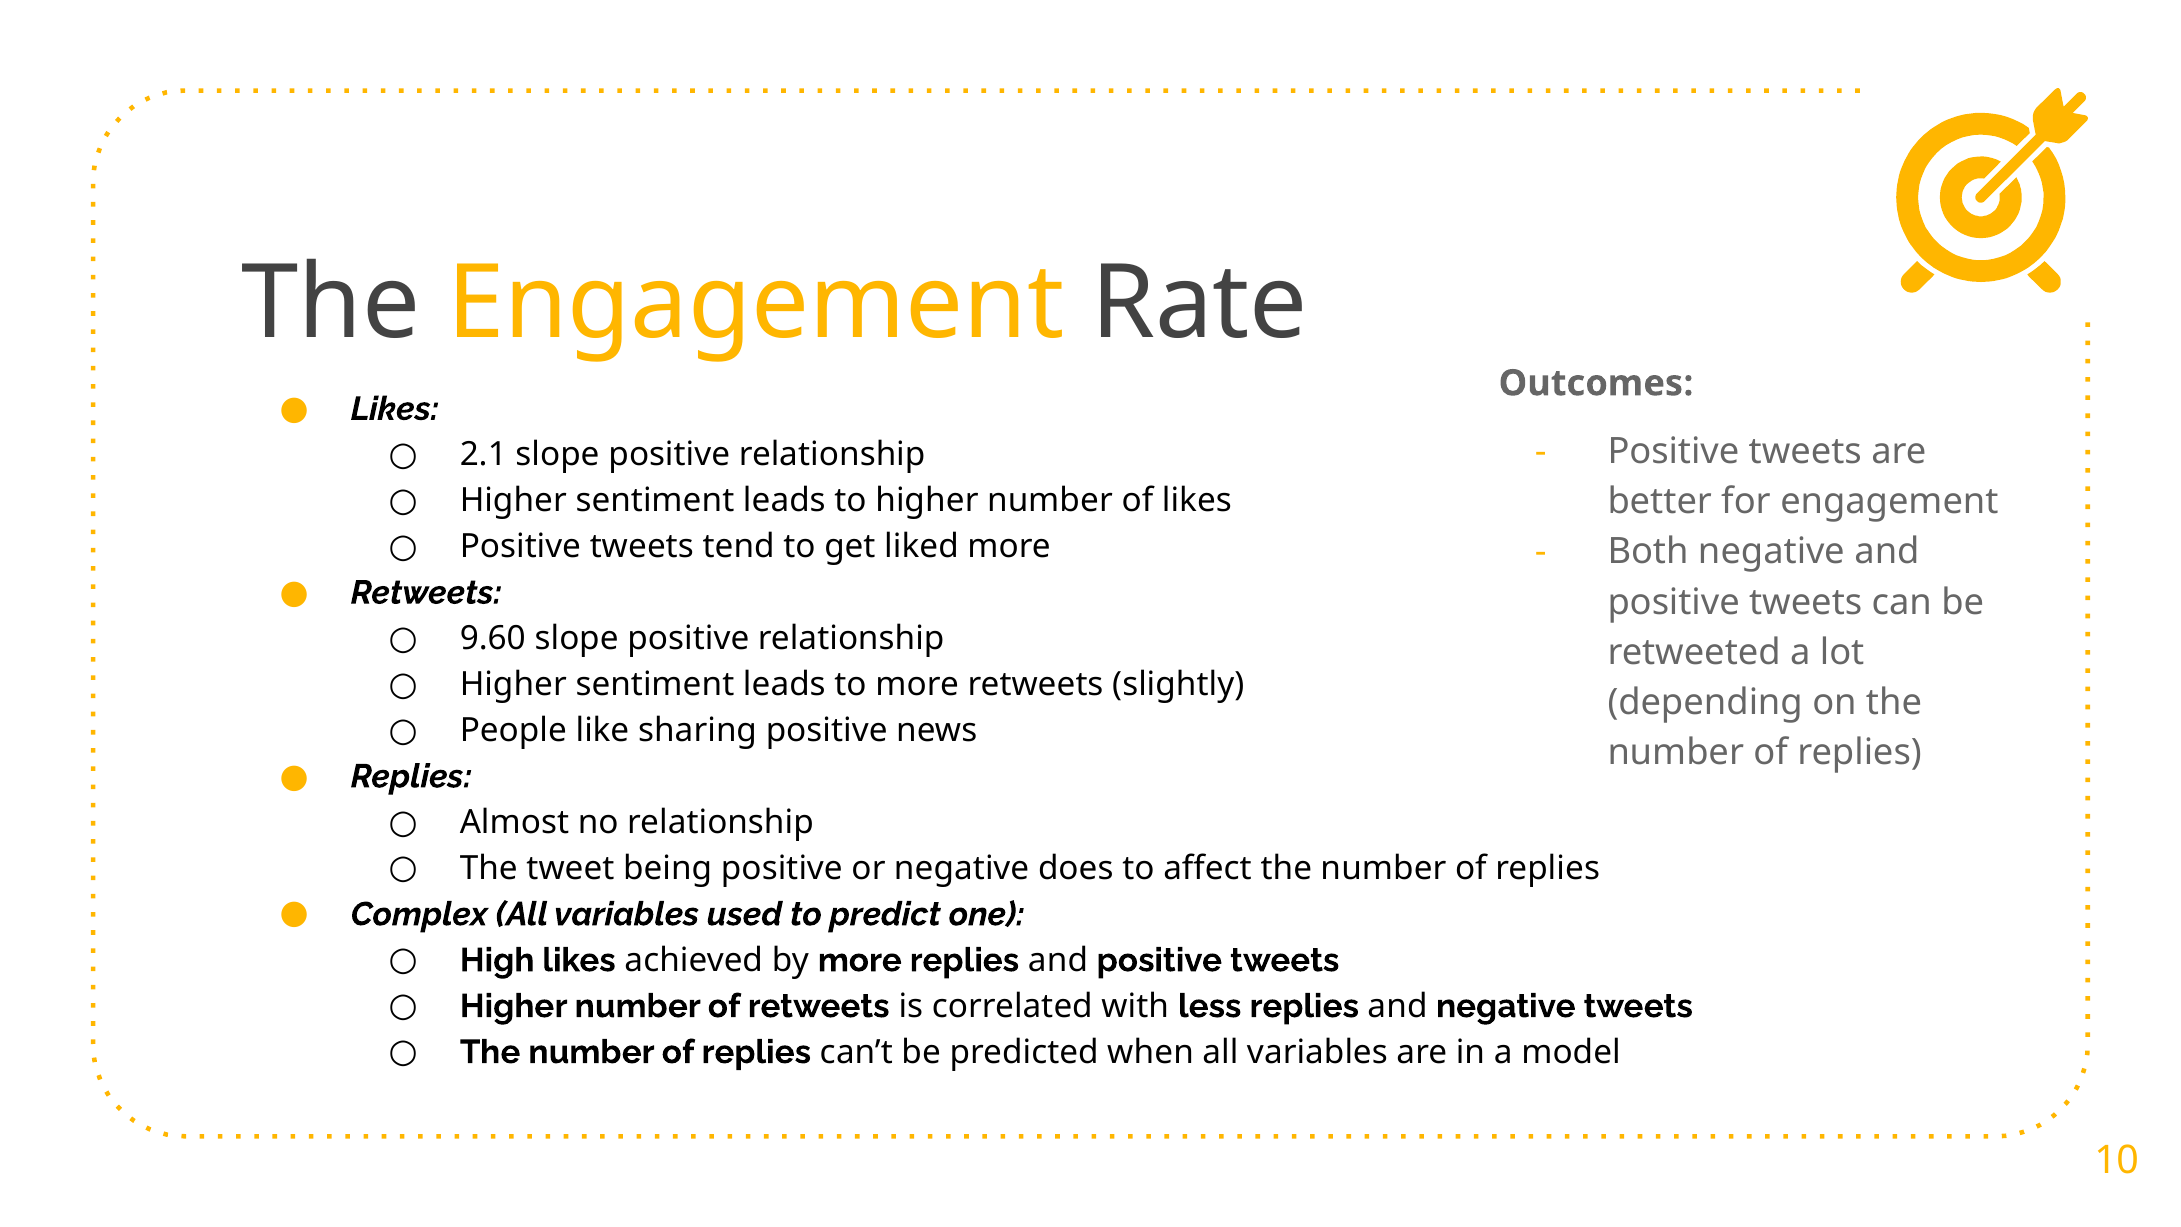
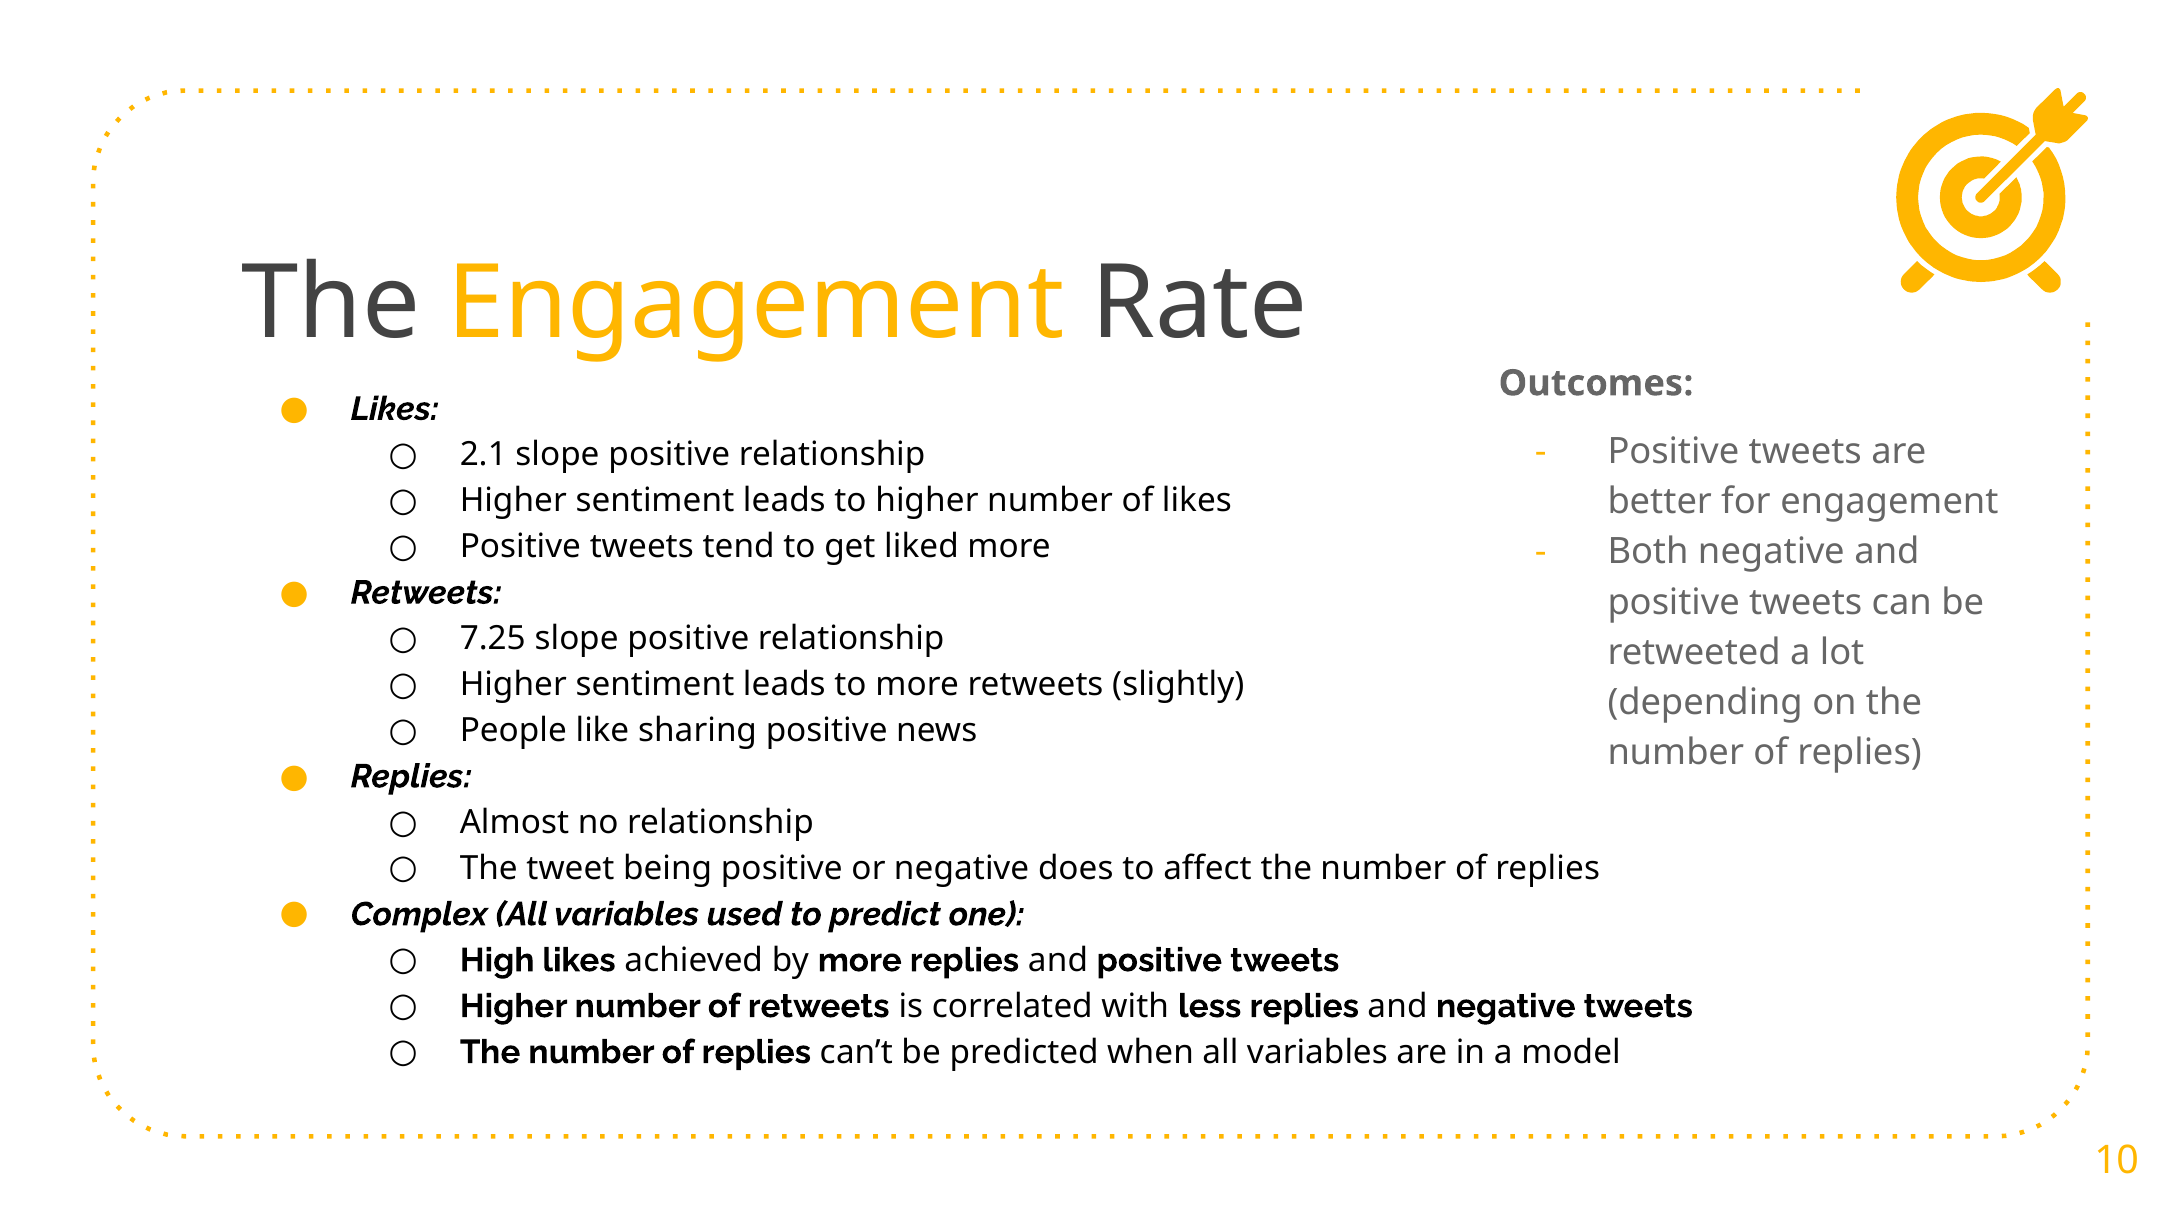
9.60: 9.60 -> 7.25
